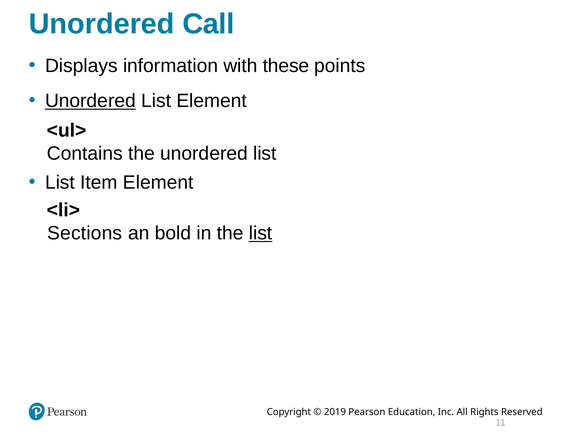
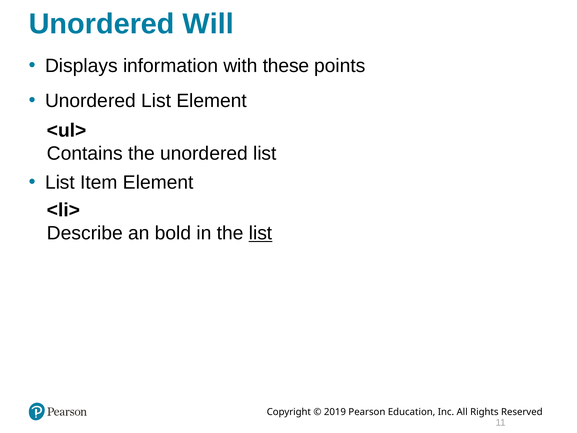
Call: Call -> Will
Unordered at (90, 101) underline: present -> none
Sections: Sections -> Describe
